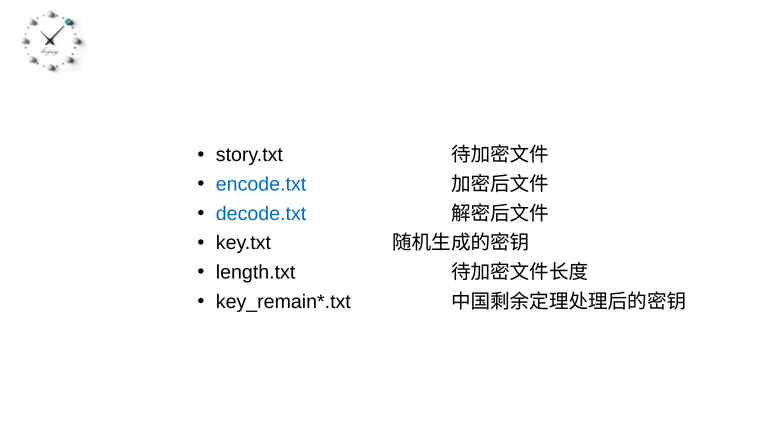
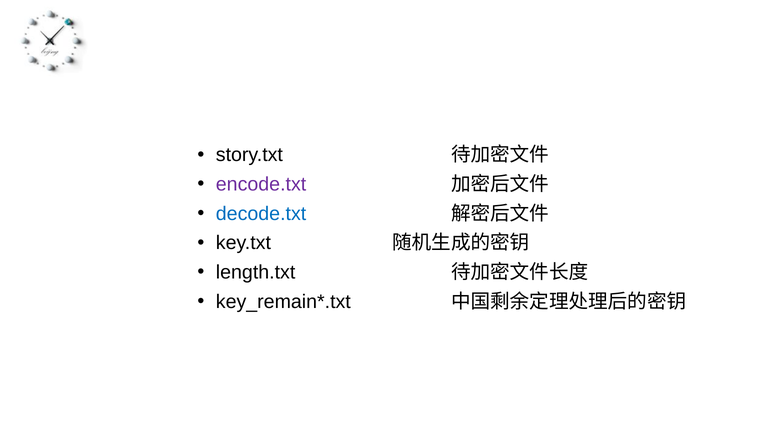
encode.txt colour: blue -> purple
